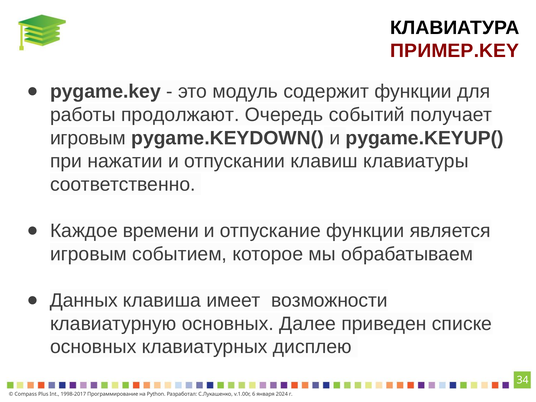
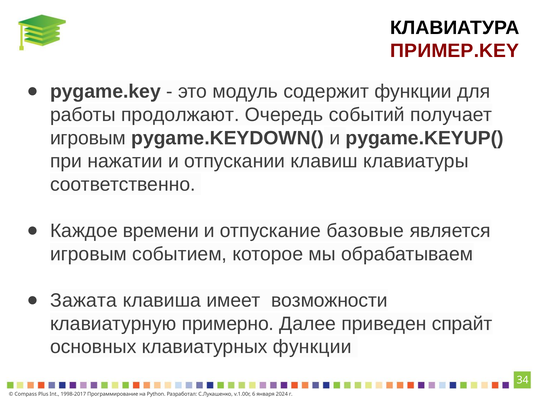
отпускание функции: функции -> базовые
Данных: Данных -> Зажата
клавиатурную основных: основных -> примерно
списке: списке -> спрайт
клавиатурных дисплею: дисплею -> функции
